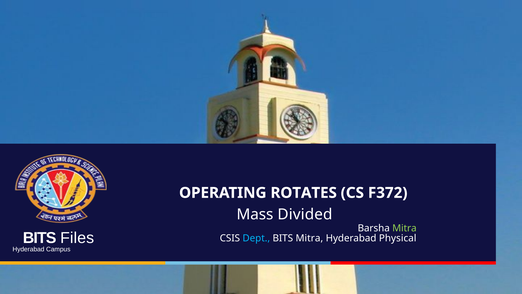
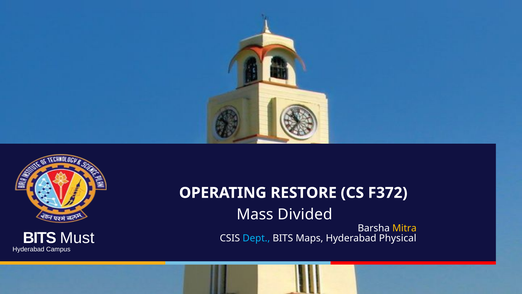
ROTATES: ROTATES -> RESTORE
Mitra at (404, 228) colour: light green -> yellow
Files: Files -> Must
BITS Mitra: Mitra -> Maps
